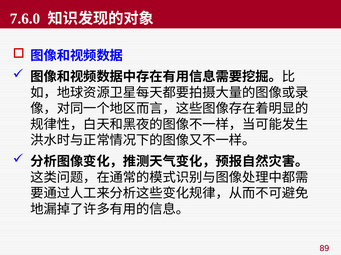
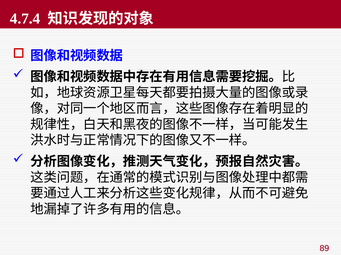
7.6.0: 7.6.0 -> 4.7.4
